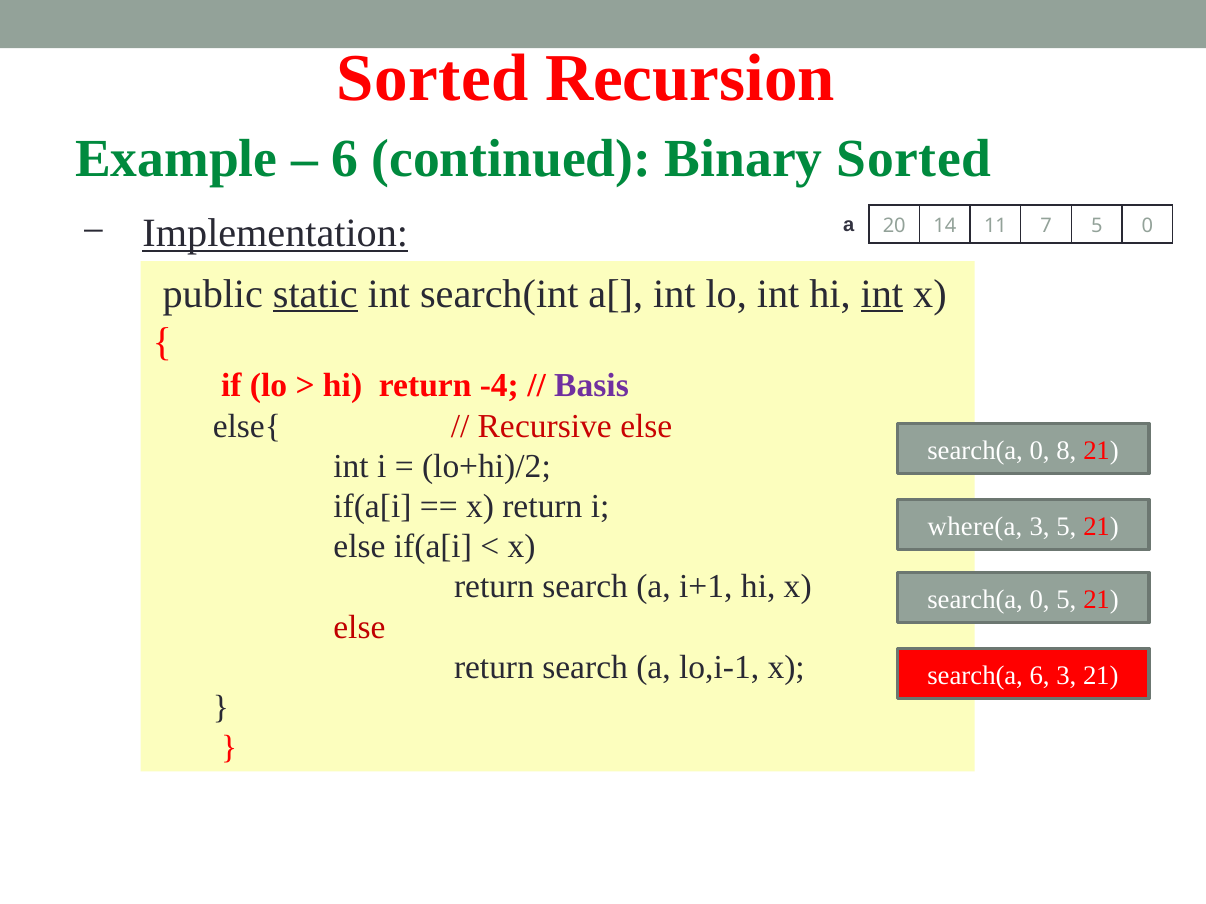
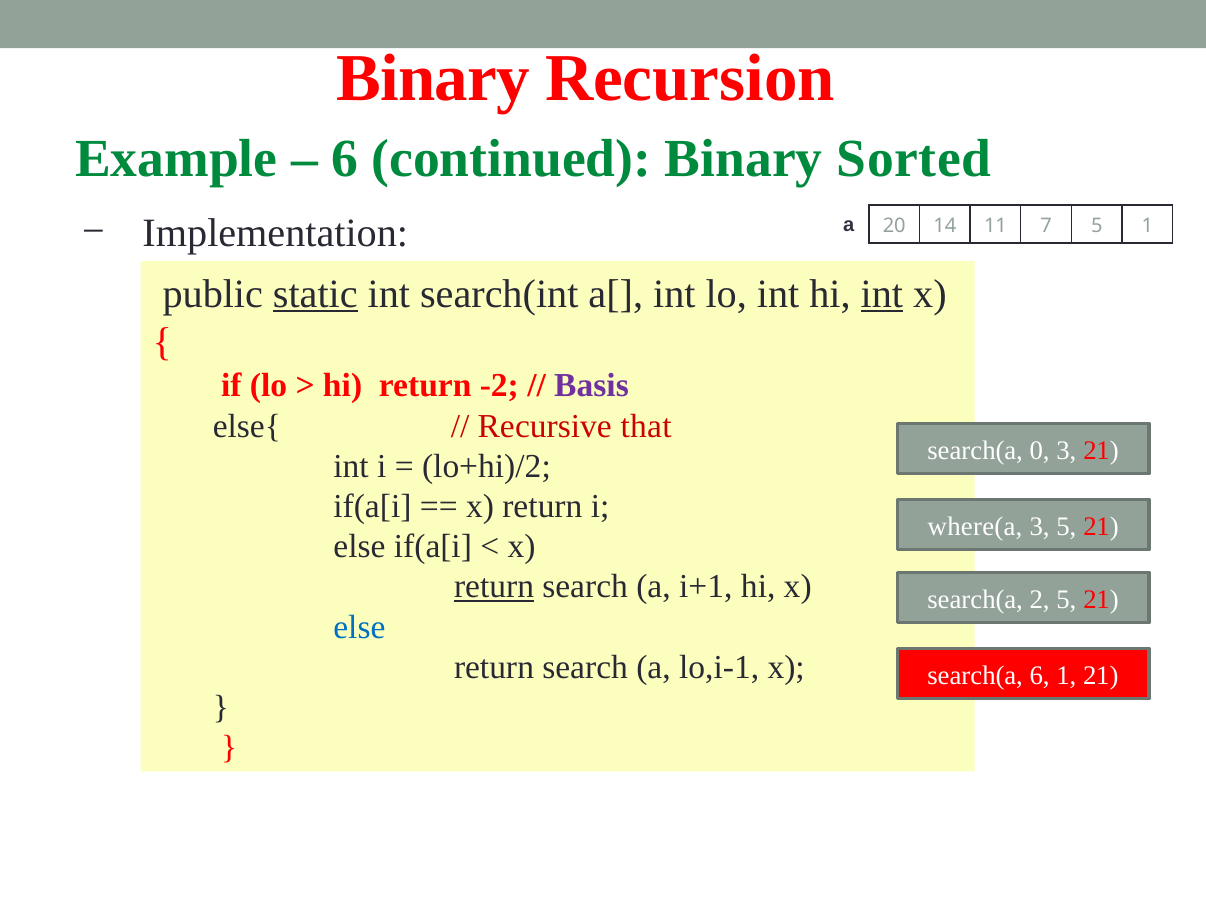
Sorted at (433, 78): Sorted -> Binary
Implementation underline: present -> none
5 0: 0 -> 1
-4: -4 -> -2
Recursive else: else -> that
0 8: 8 -> 3
return at (494, 587) underline: none -> present
0 at (1040, 600): 0 -> 2
else at (359, 627) colour: red -> blue
6 3: 3 -> 1
